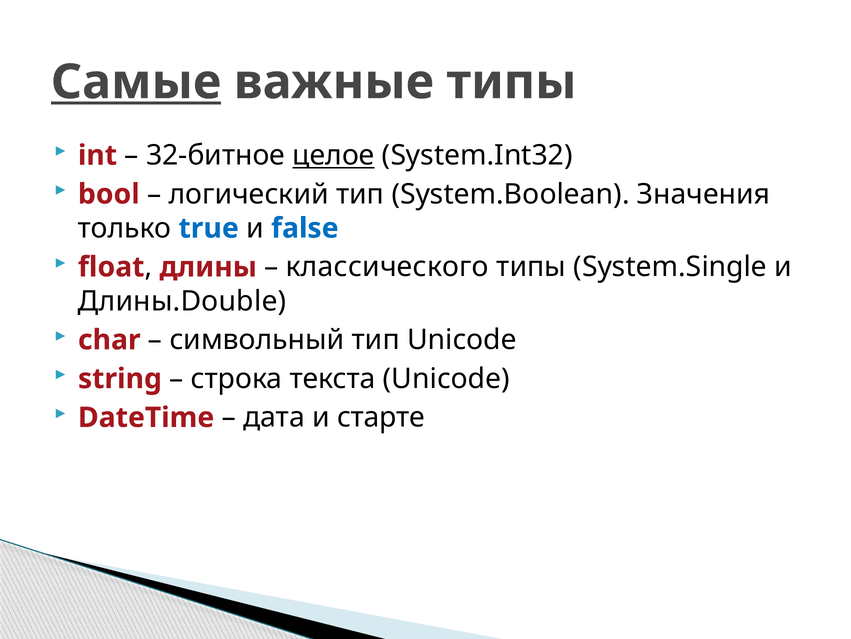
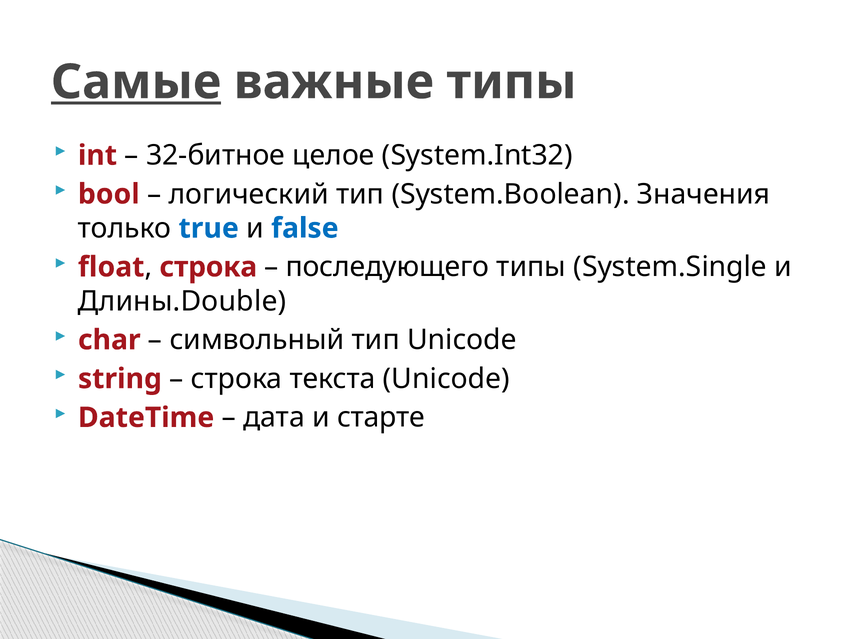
целое underline: present -> none
длины at (208, 267): длины -> строка
классического: классического -> последующего
